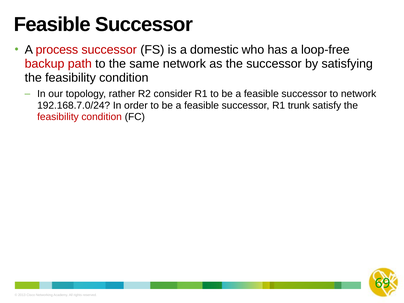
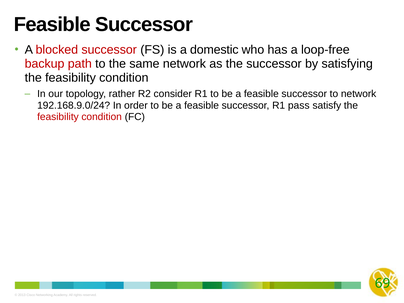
process: process -> blocked
192.168.7.0/24: 192.168.7.0/24 -> 192.168.9.0/24
trunk: trunk -> pass
